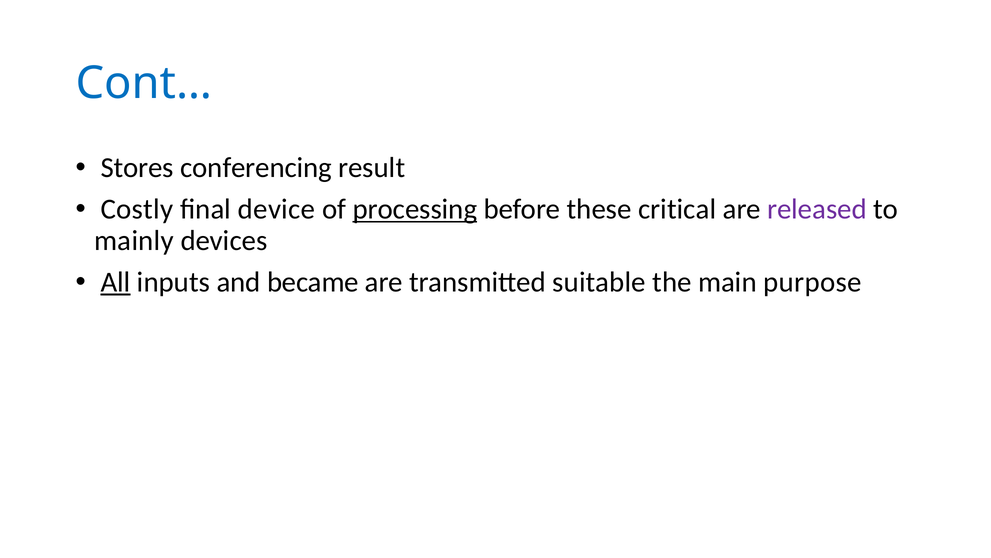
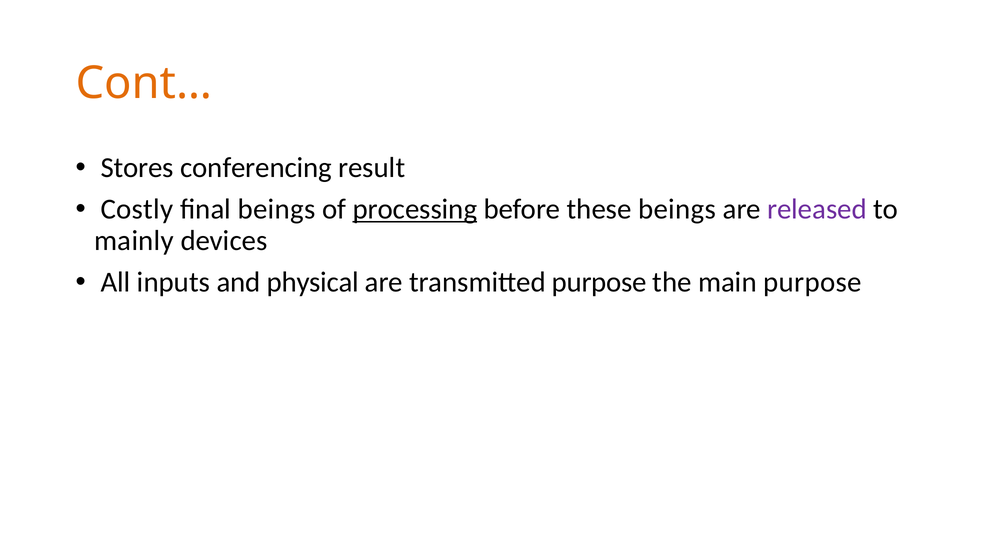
Cont… colour: blue -> orange
final device: device -> beings
these critical: critical -> beings
All underline: present -> none
became: became -> physical
transmitted suitable: suitable -> purpose
